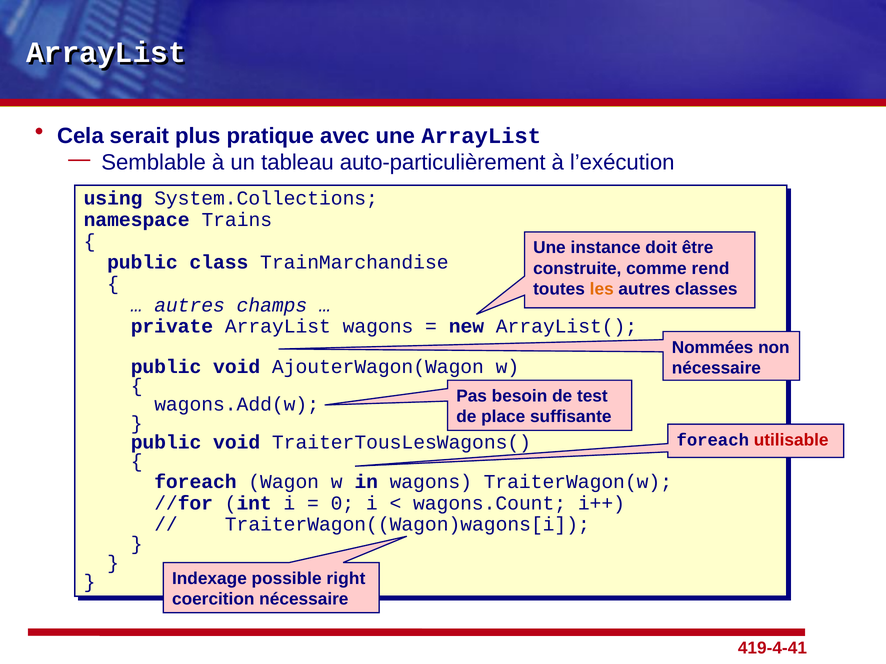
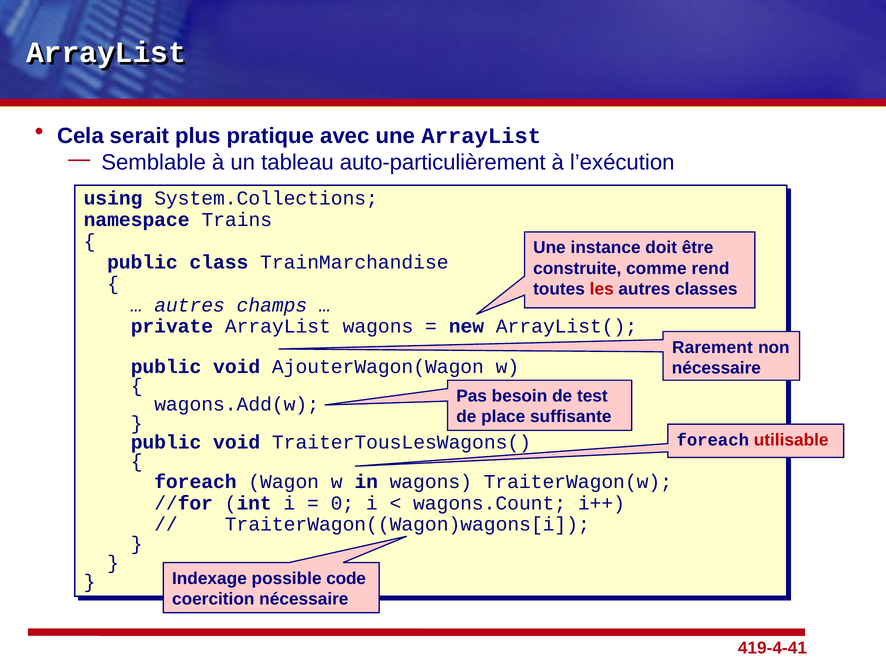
les colour: orange -> red
Nommées: Nommées -> Rarement
right: right -> code
